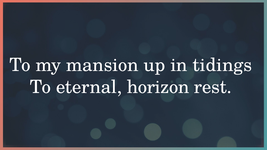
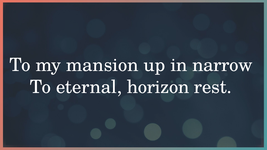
tidings: tidings -> narrow
